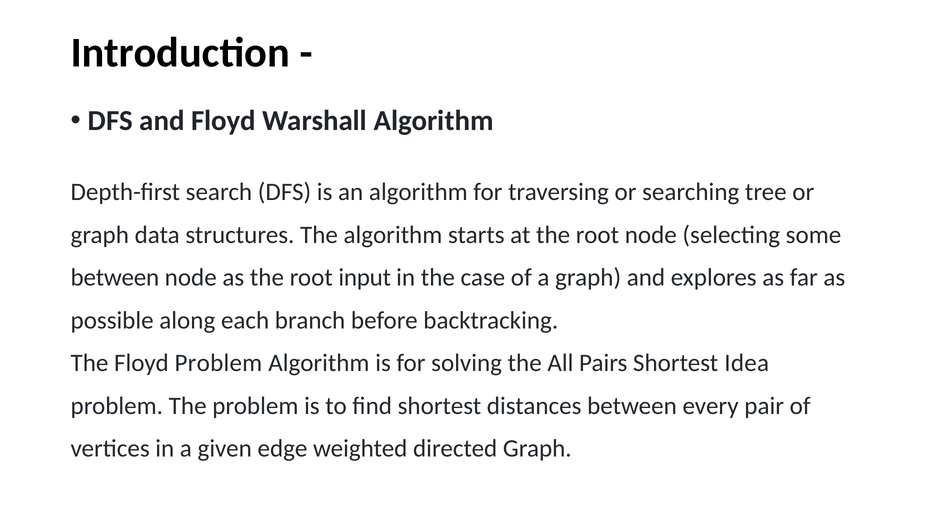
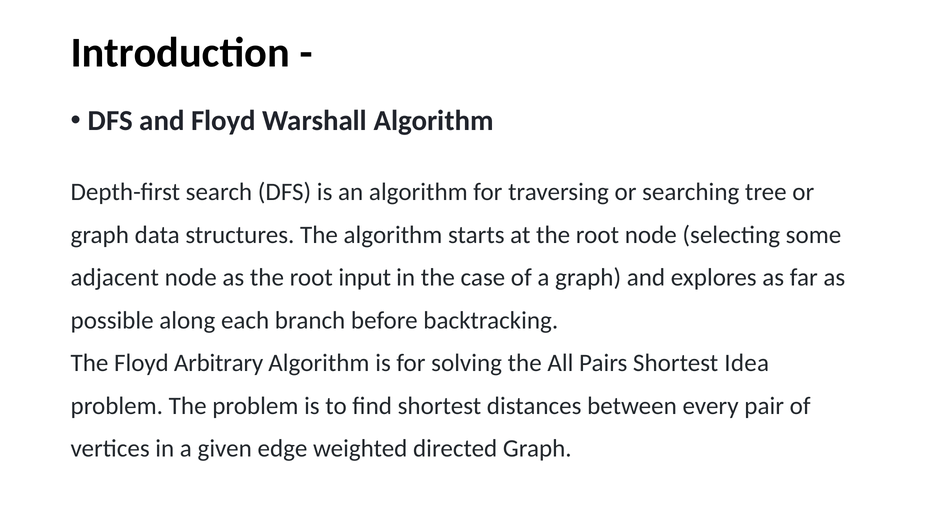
between at (115, 278): between -> adjacent
Floyd Problem: Problem -> Arbitrary
